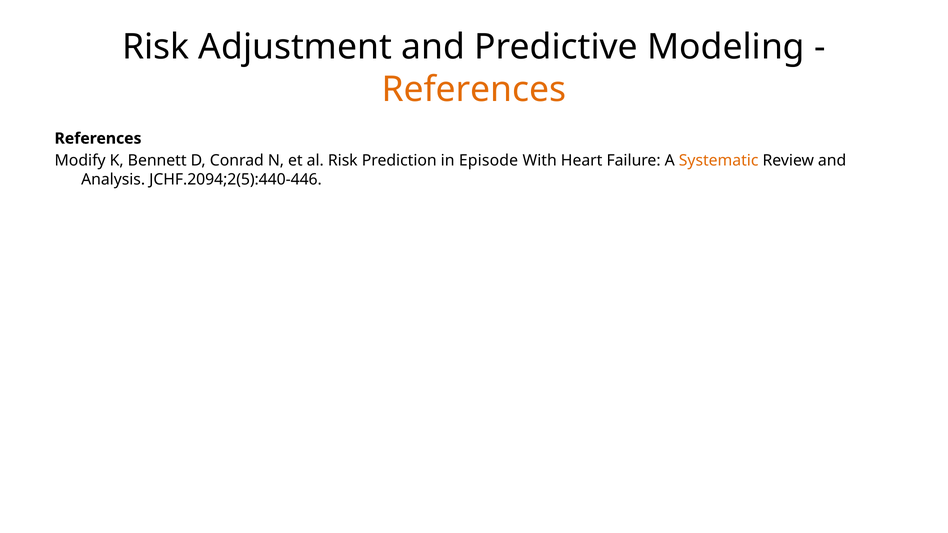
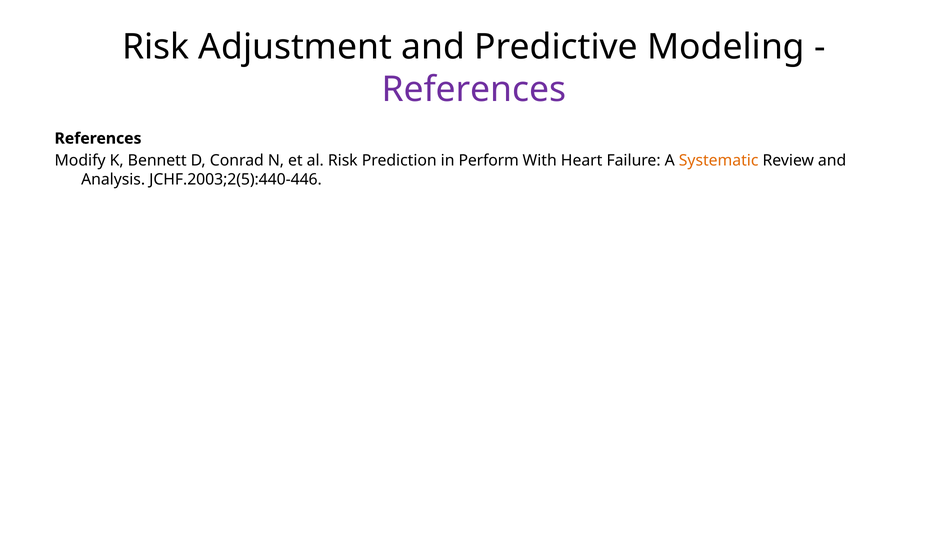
References at (474, 90) colour: orange -> purple
Episode: Episode -> Perform
JCHF.2094;2(5):440-446: JCHF.2094;2(5):440-446 -> JCHF.2003;2(5):440-446
